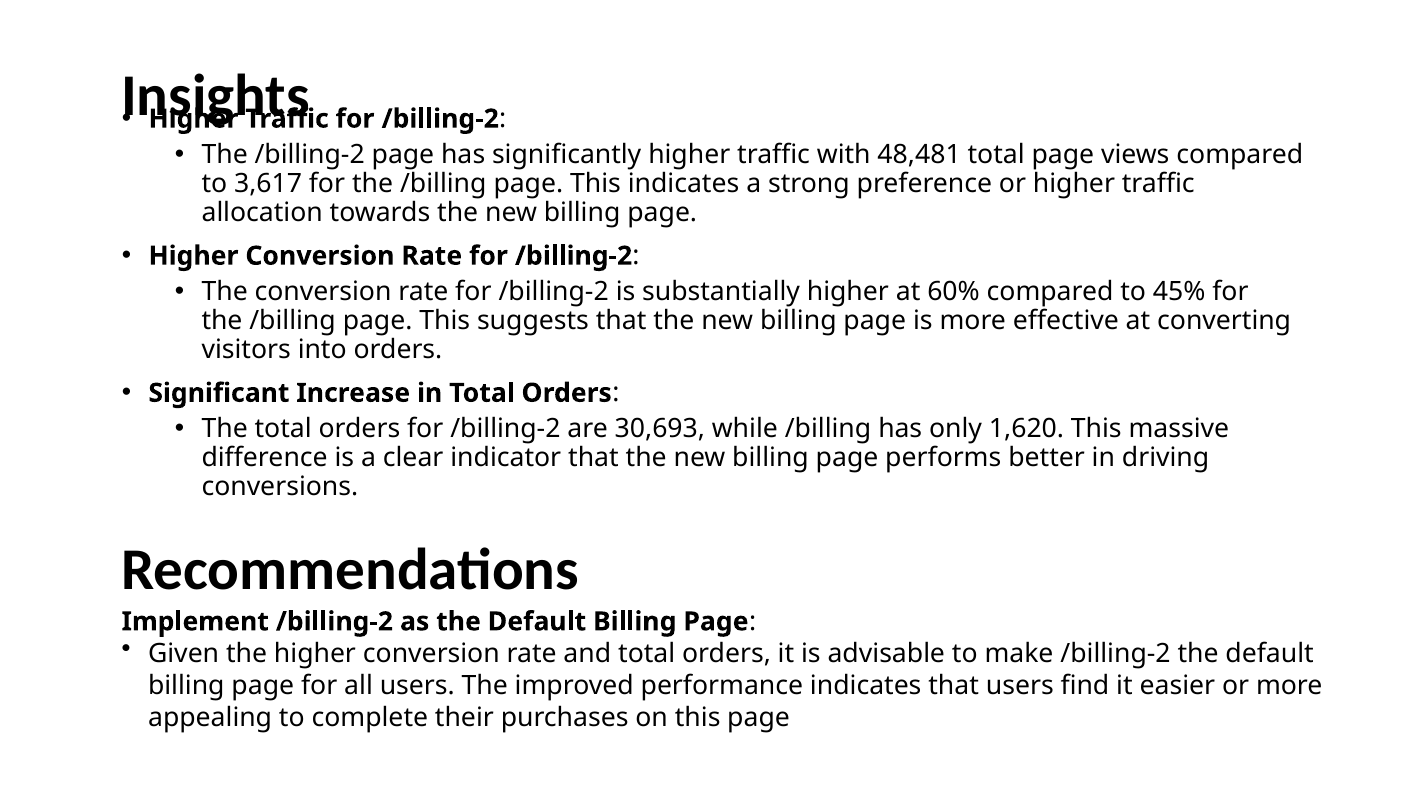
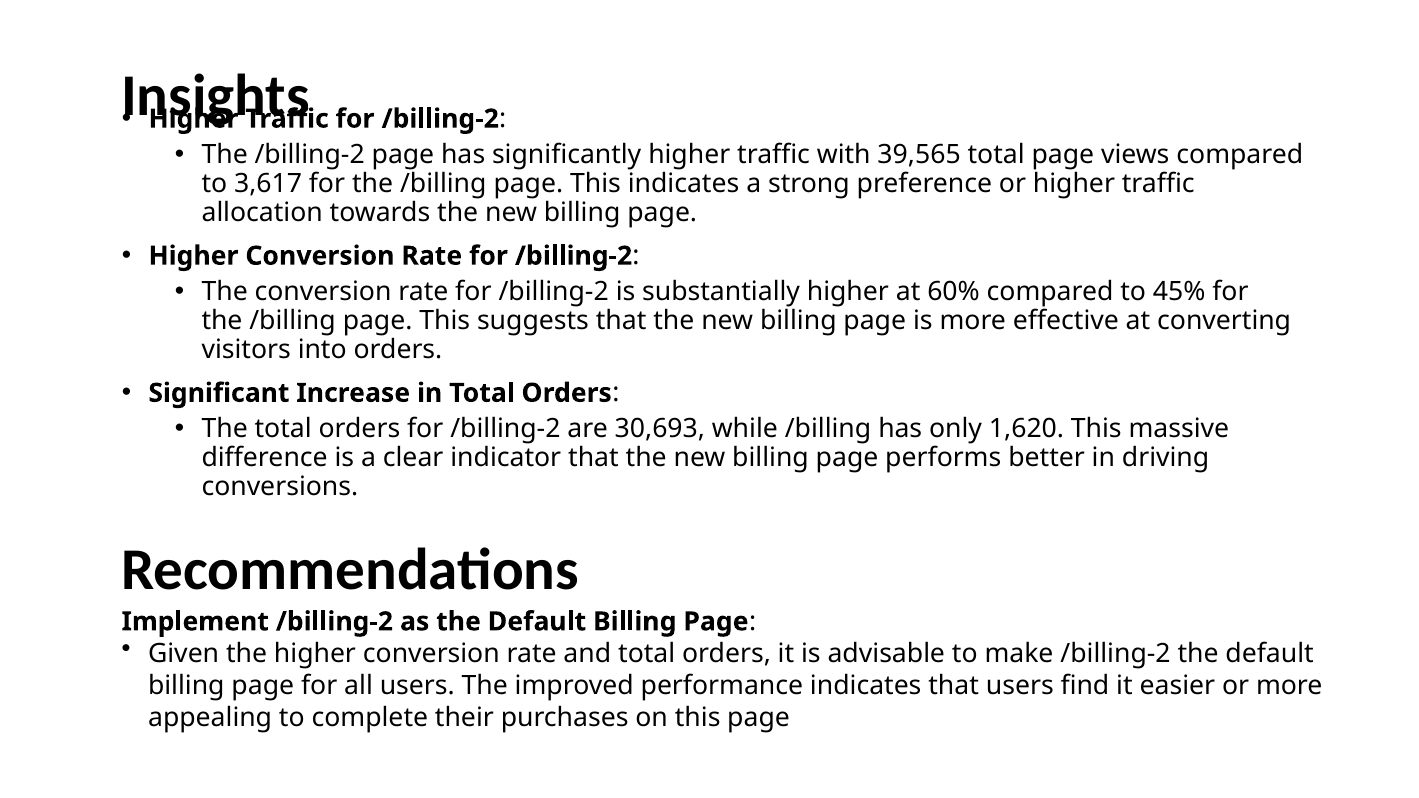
48,481: 48,481 -> 39,565
